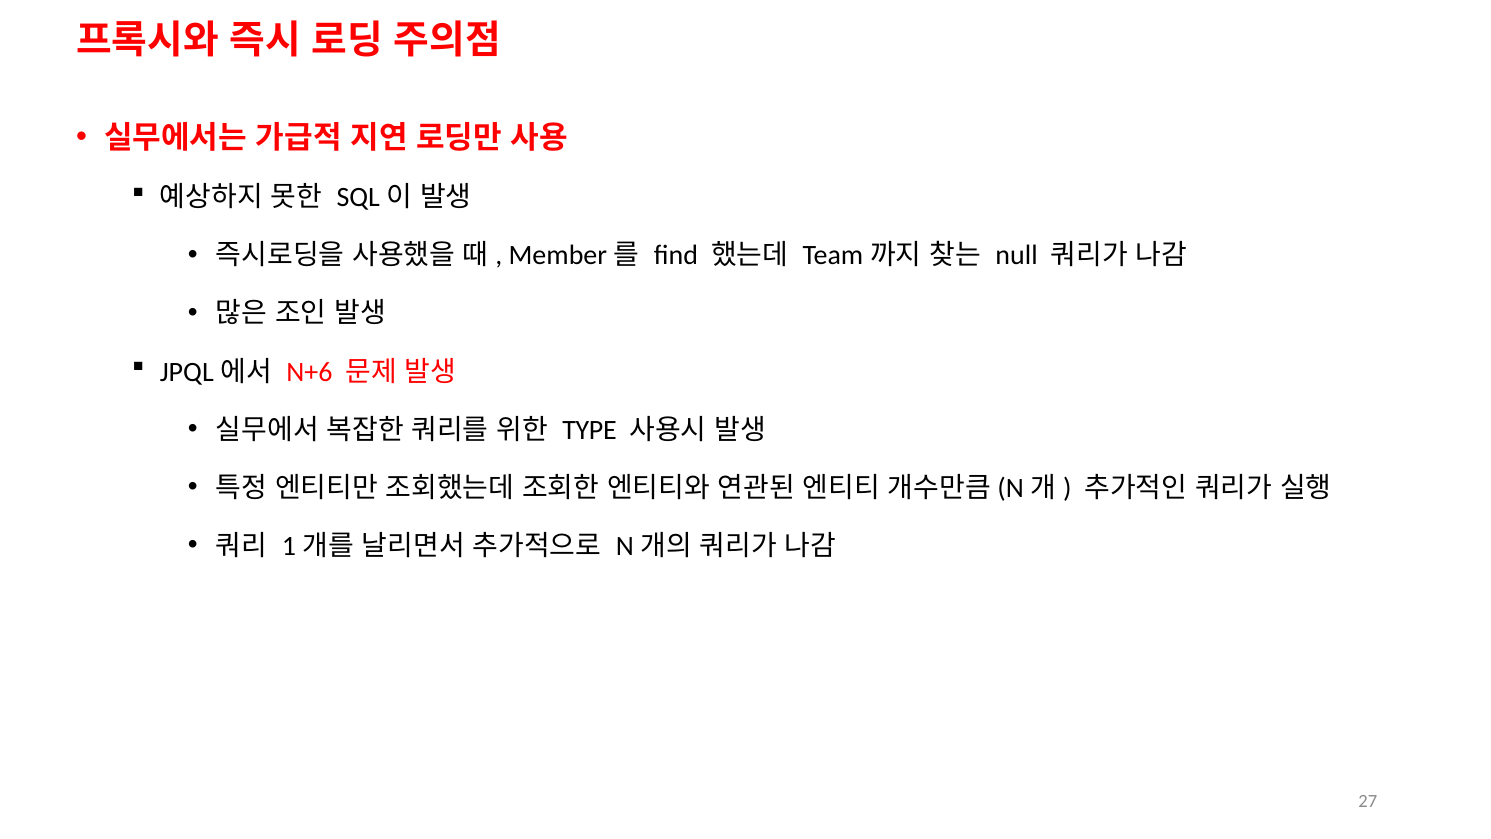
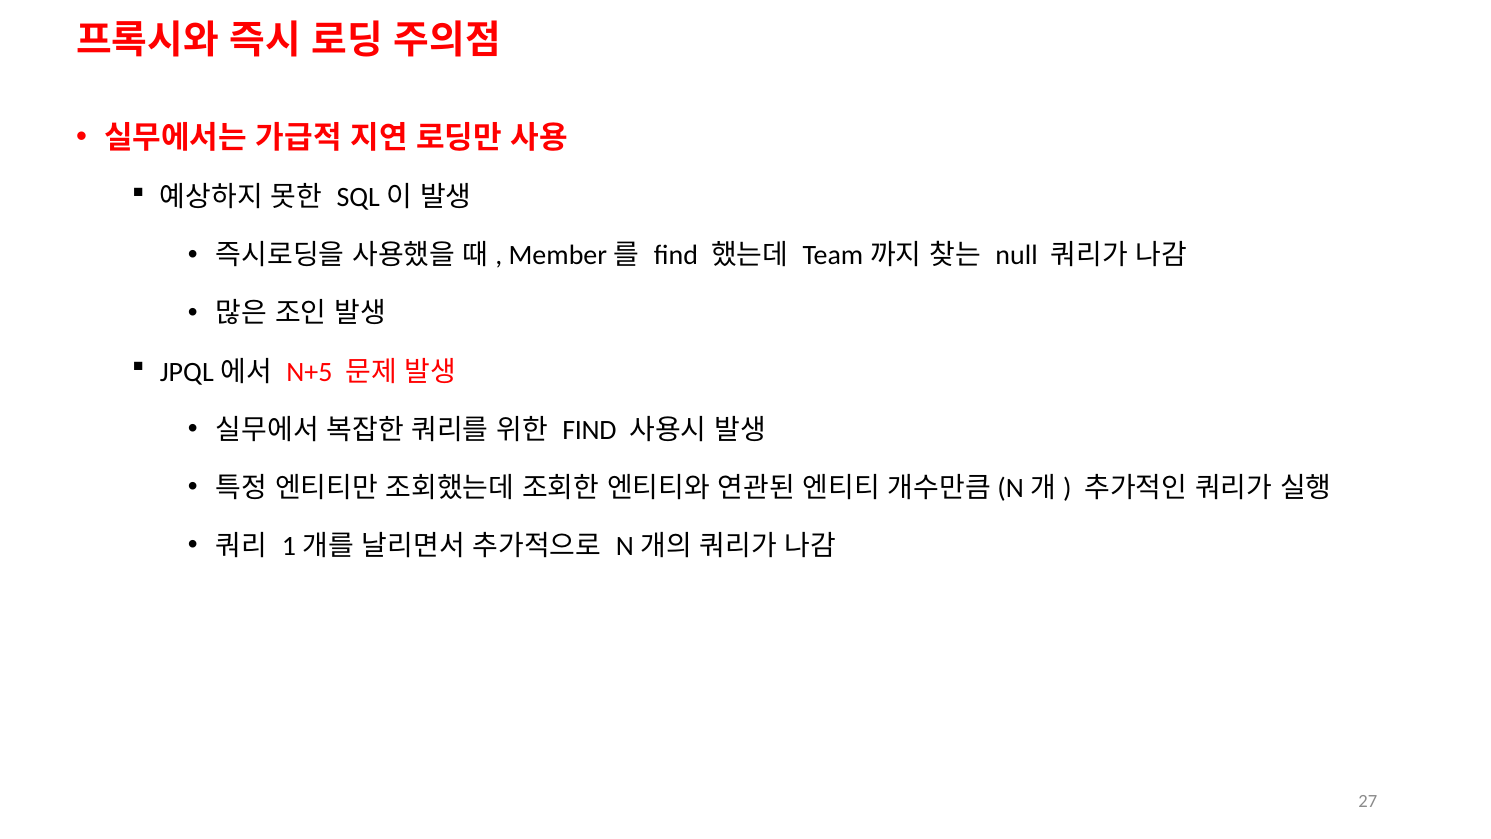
N+6: N+6 -> N+5
TYPE at (590, 430): TYPE -> FIND
